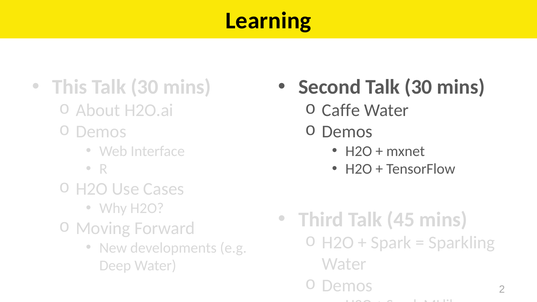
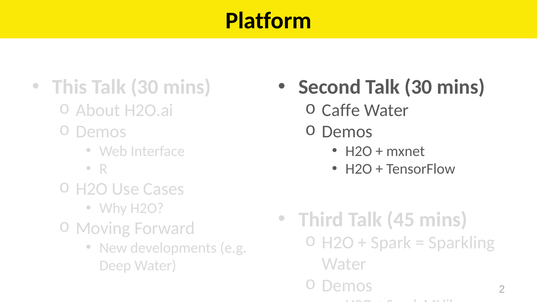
Learning: Learning -> Platform
